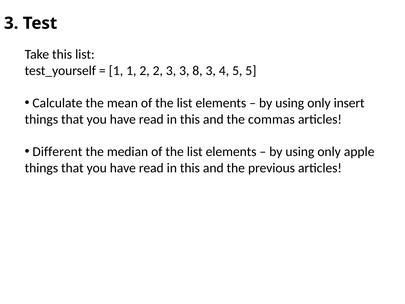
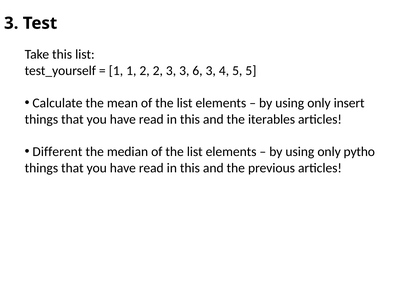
8: 8 -> 6
commas: commas -> iterables
apple: apple -> pytho
